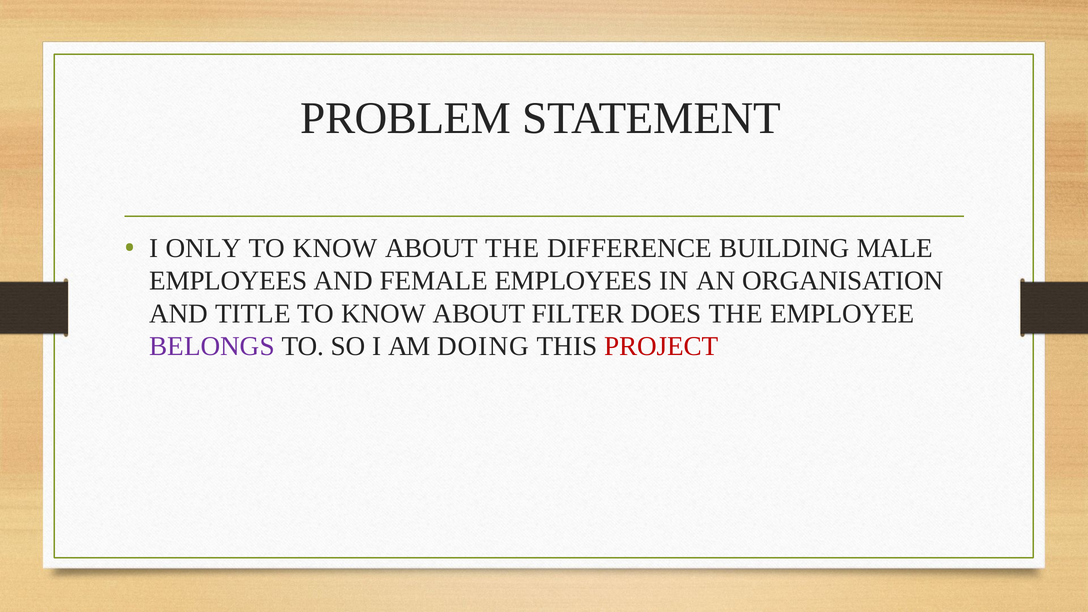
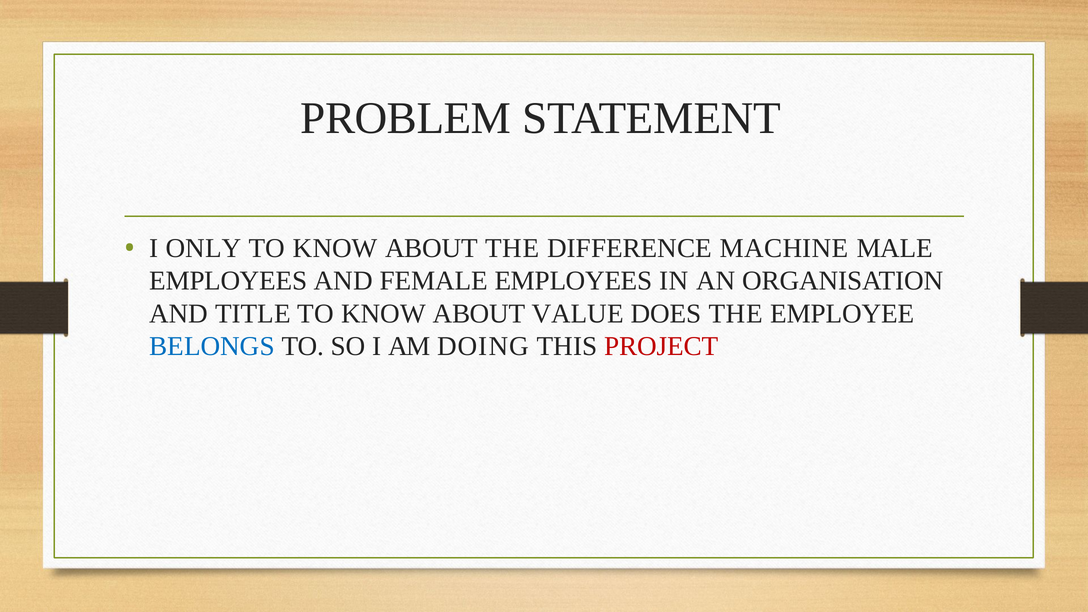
BUILDING: BUILDING -> MACHINE
FILTER: FILTER -> VALUE
BELONGS colour: purple -> blue
